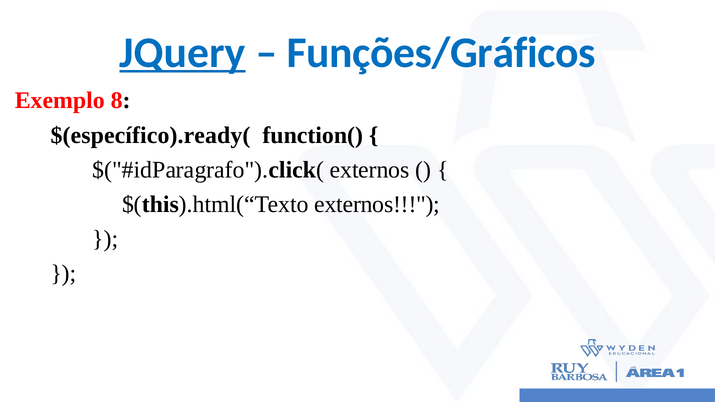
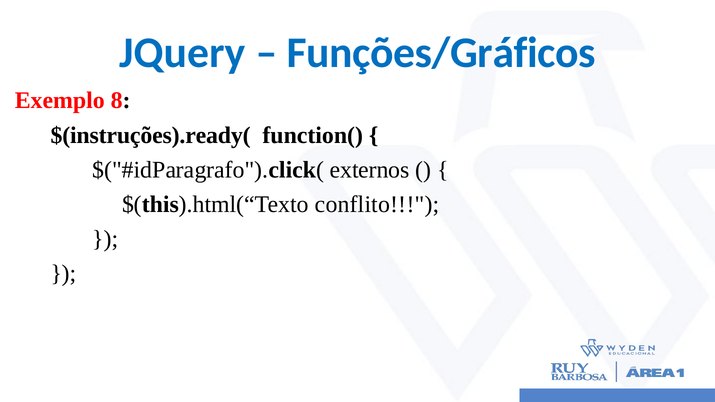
JQuery underline: present -> none
$(específico).ready(: $(específico).ready( -> $(instruções).ready(
$(this).html(“Texto externos: externos -> conflito
